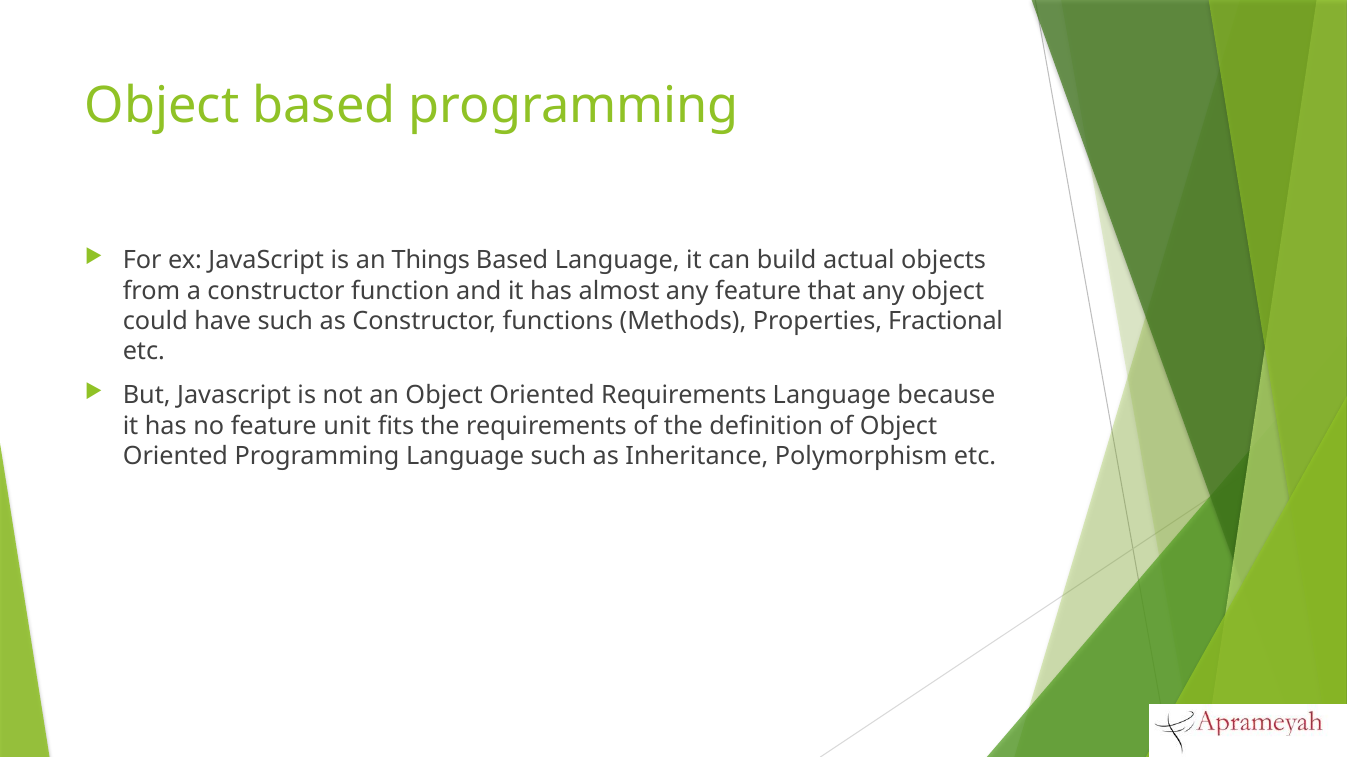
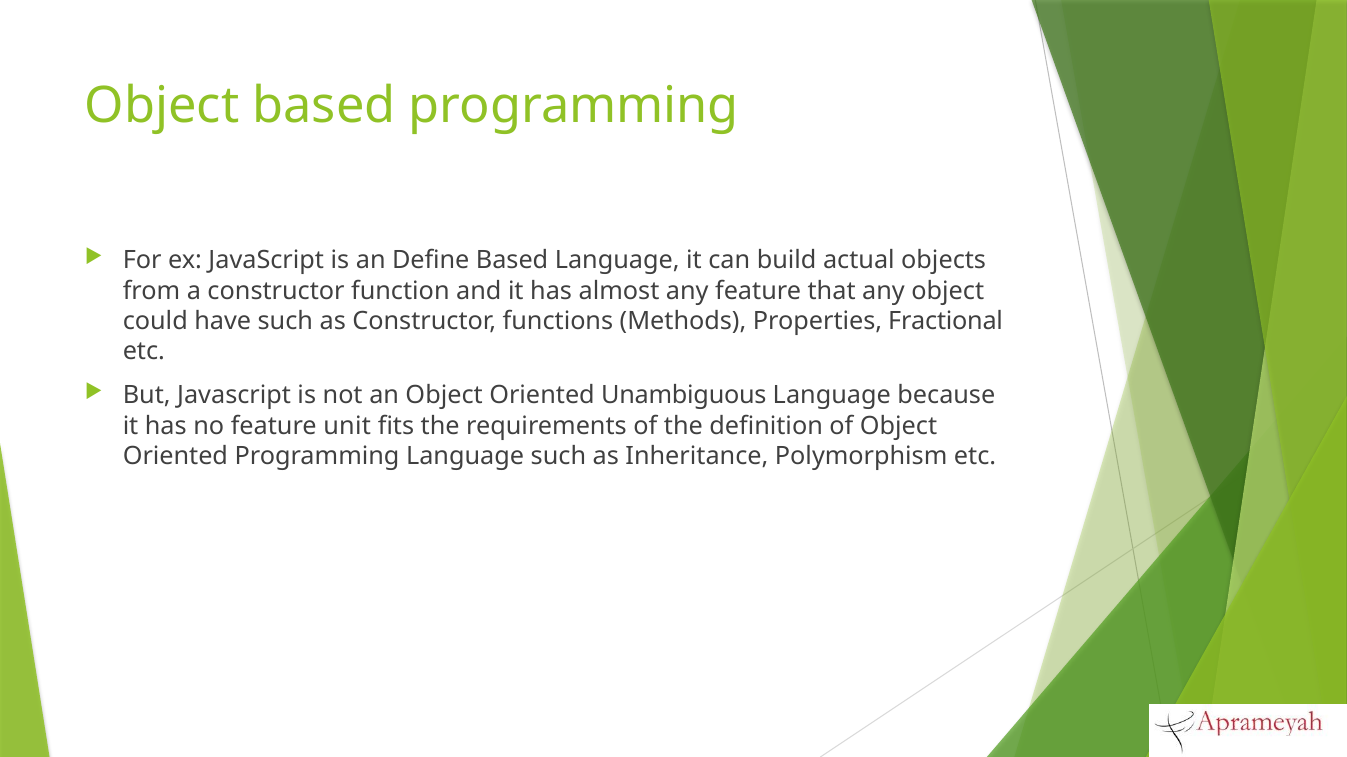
Things: Things -> Define
Oriented Requirements: Requirements -> Unambiguous
